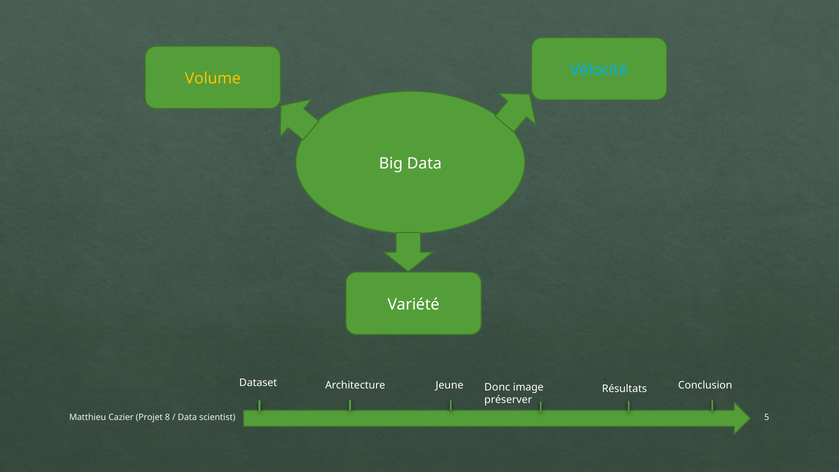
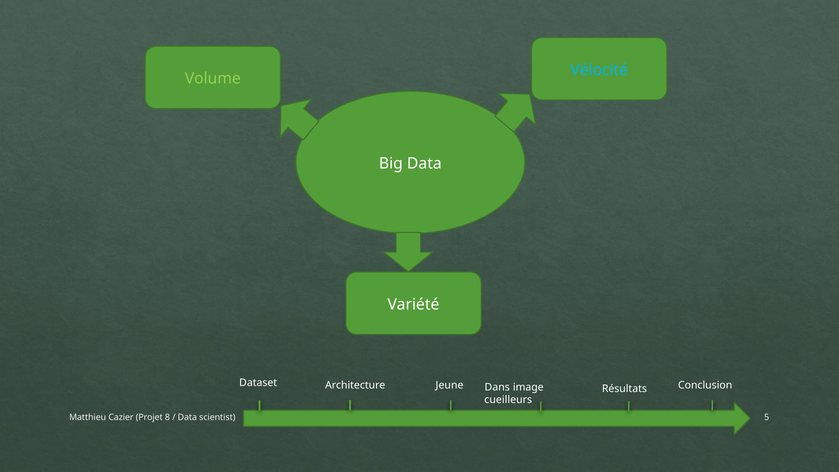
Volume colour: yellow -> light green
Donc: Donc -> Dans
préserver: préserver -> cueilleurs
